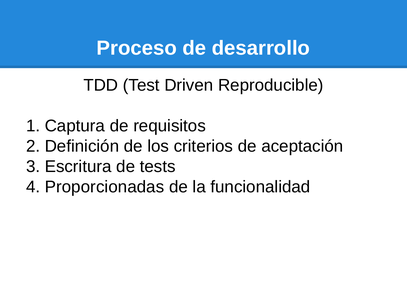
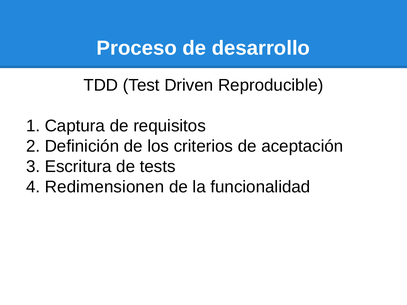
Proporcionadas: Proporcionadas -> Redimensionen
